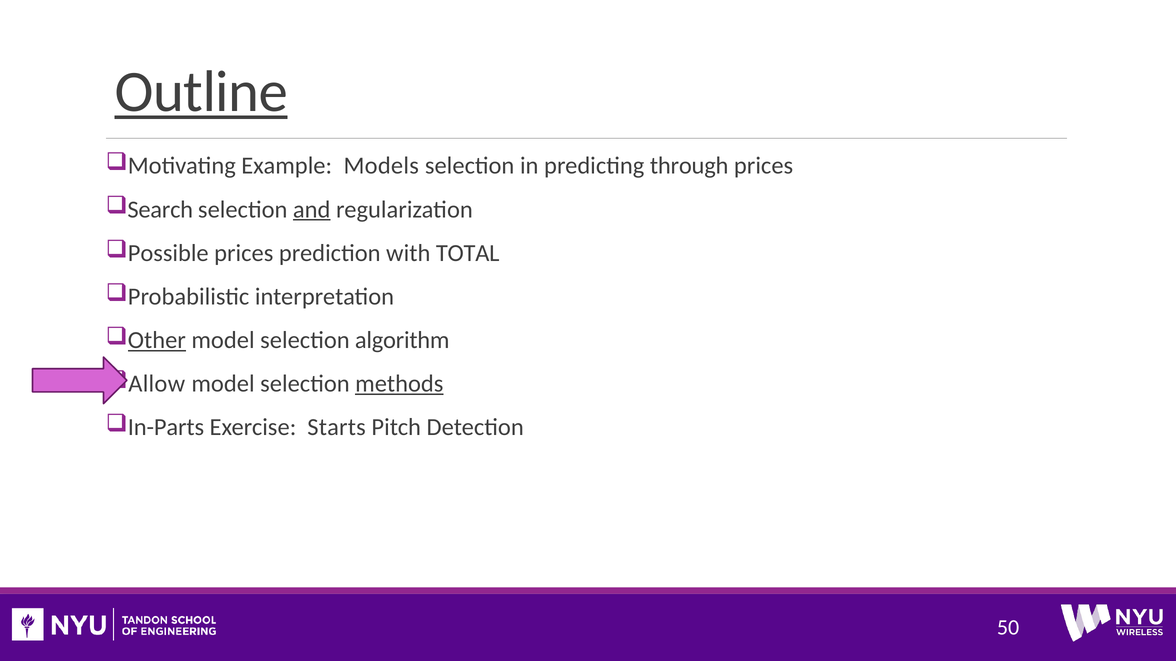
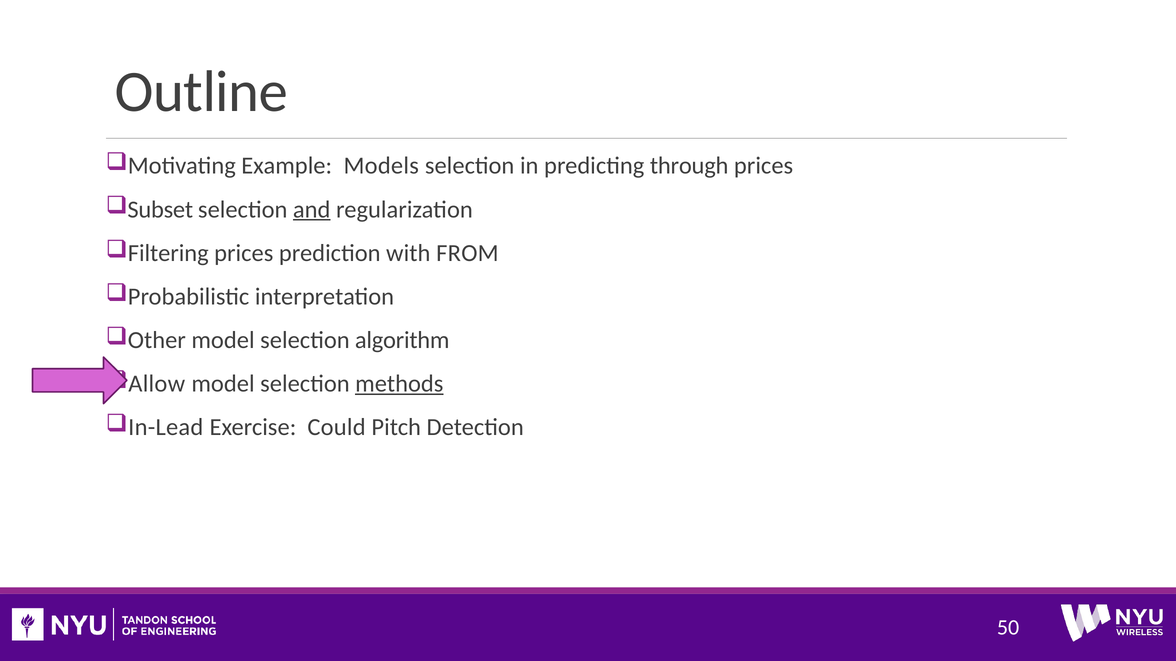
Outline underline: present -> none
Search: Search -> Subset
Possible: Possible -> Filtering
TOTAL: TOTAL -> FROM
Other underline: present -> none
In-Parts: In-Parts -> In-Lead
Starts: Starts -> Could
